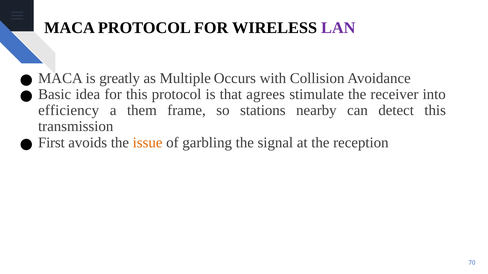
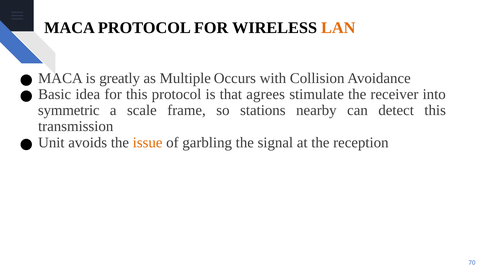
LAN colour: purple -> orange
efficiency: efficiency -> symmetric
them: them -> scale
First: First -> Unit
